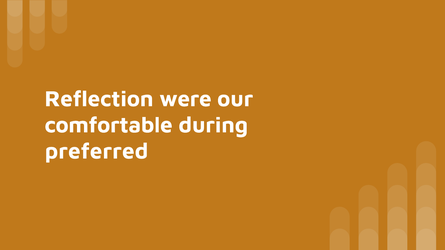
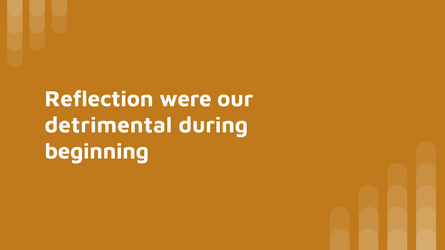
comfortable: comfortable -> detrimental
preferred: preferred -> beginning
